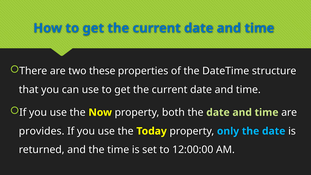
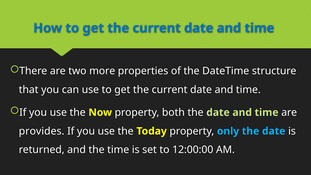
these: these -> more
